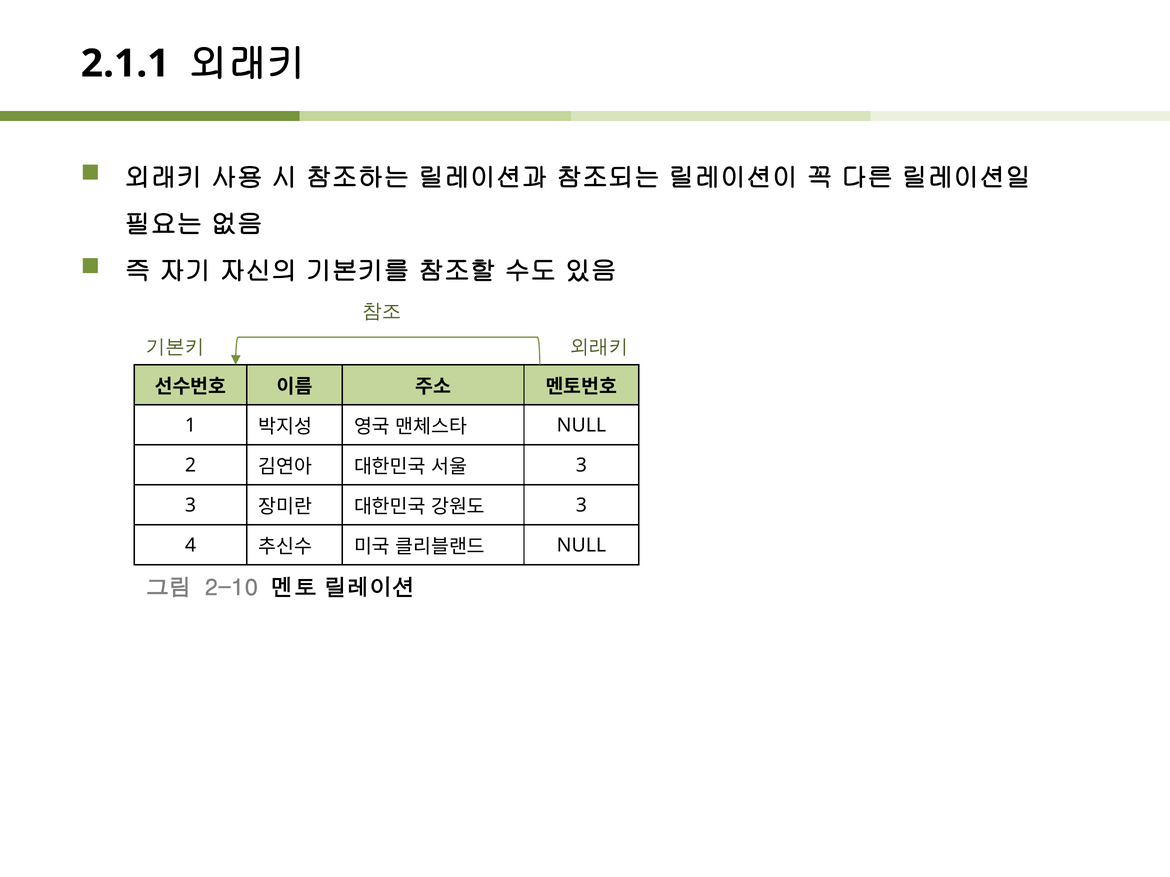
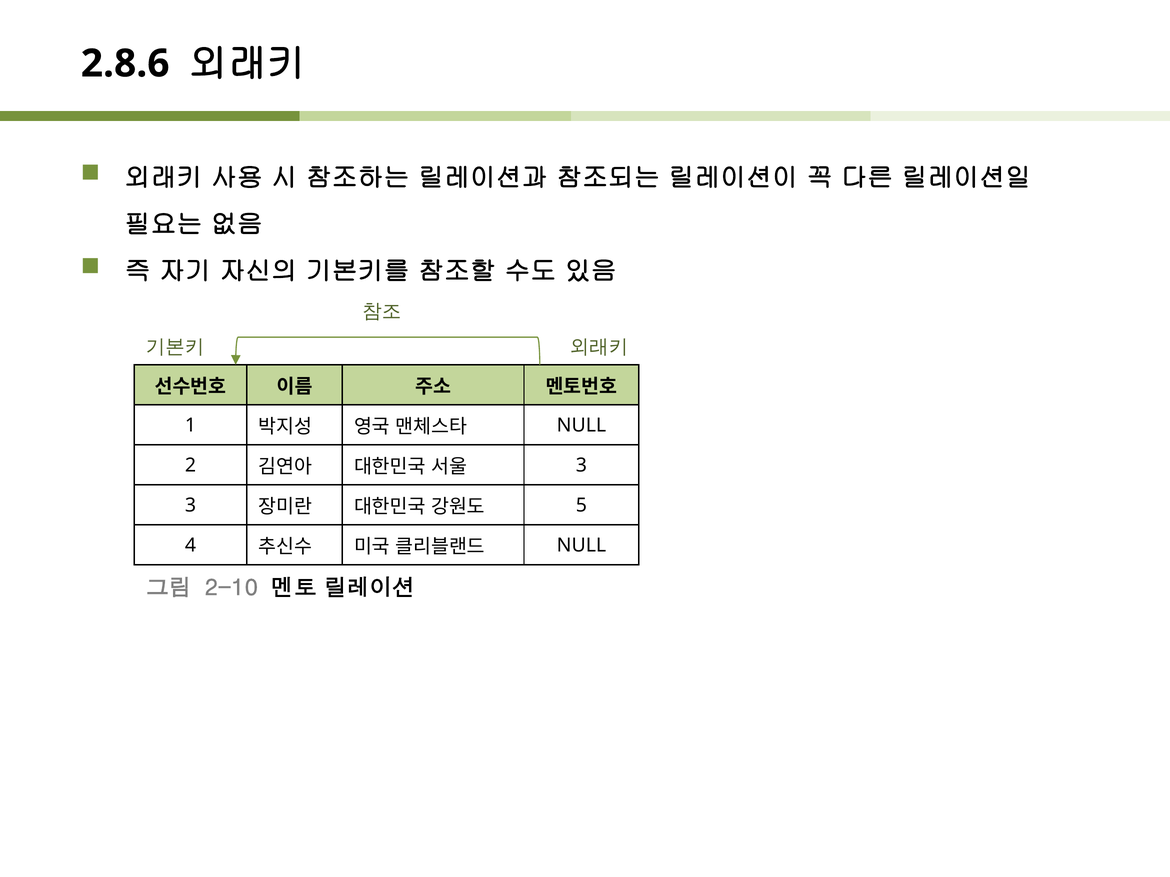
2.1.1: 2.1.1 -> 2.8.6
3 at (581, 505): 3 -> 5
